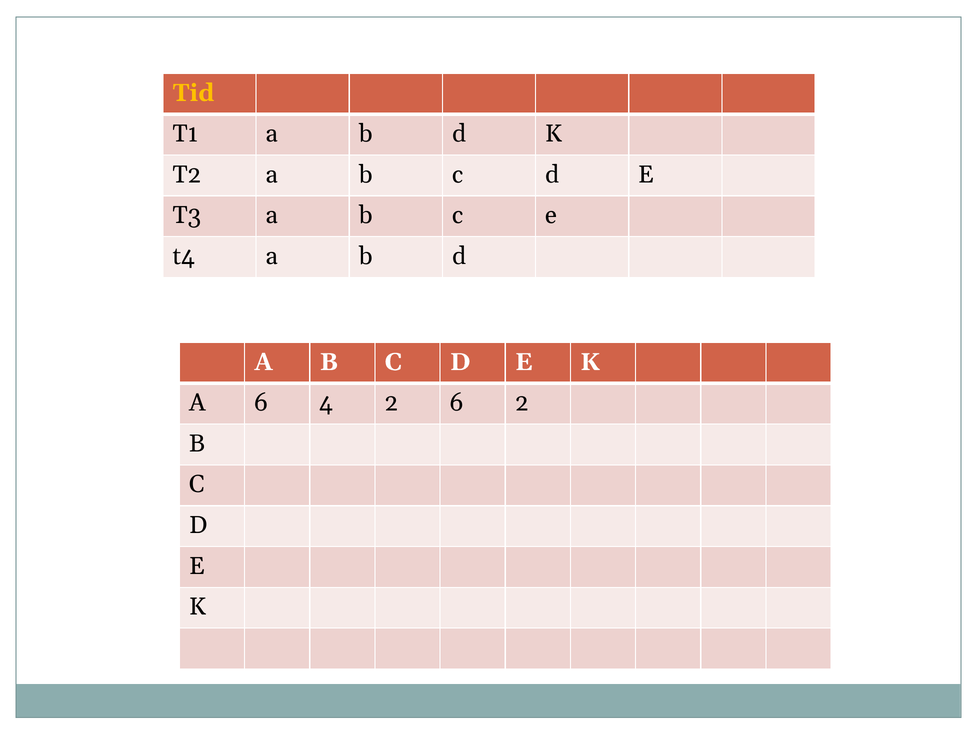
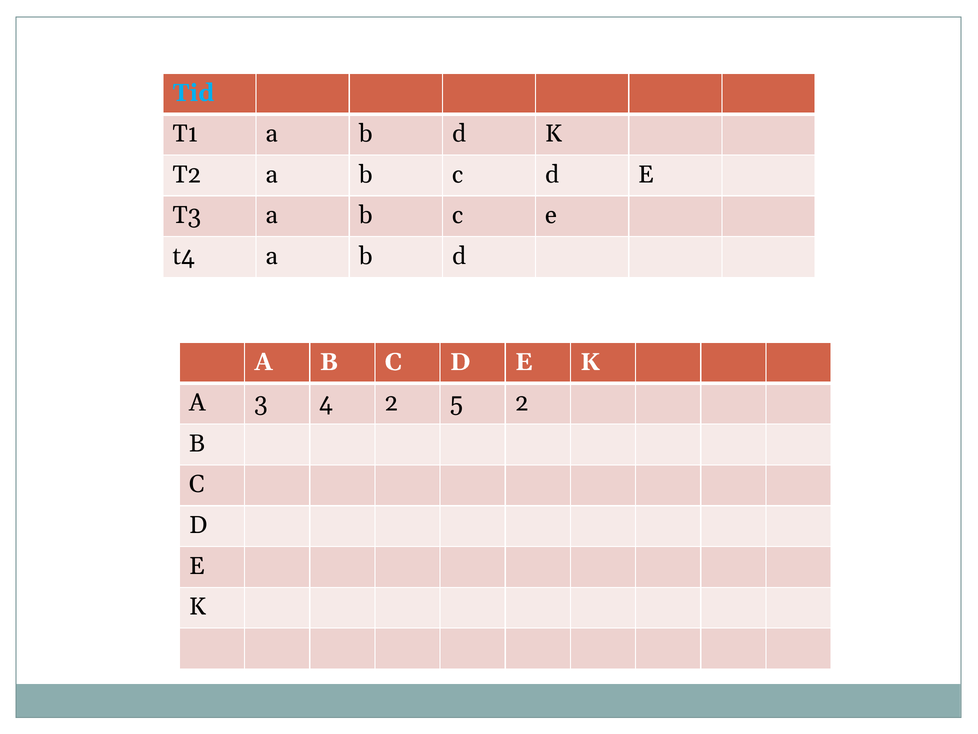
Tid colour: yellow -> light blue
A 6: 6 -> 3
2 6: 6 -> 5
